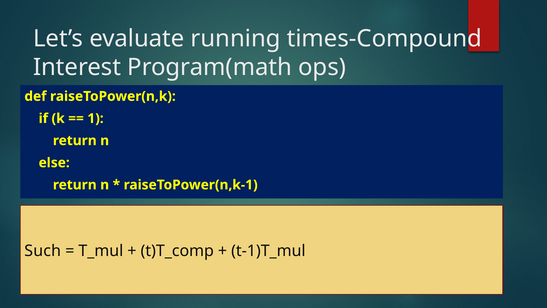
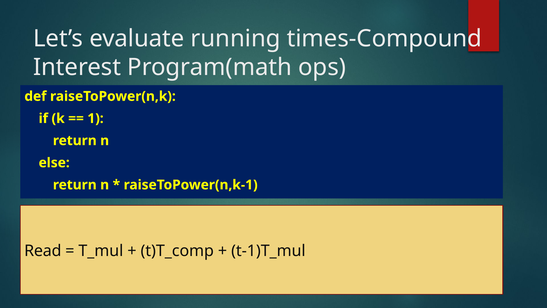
Such: Such -> Read
